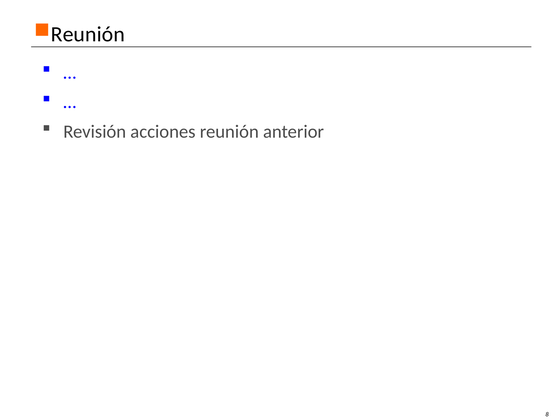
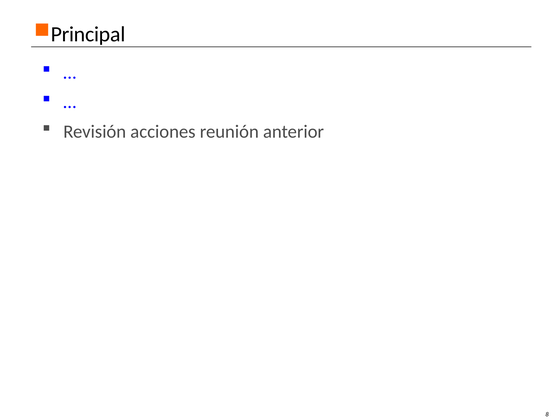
Reunión at (88, 34): Reunión -> Principal
